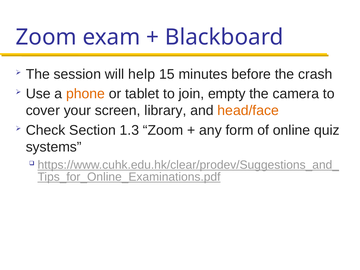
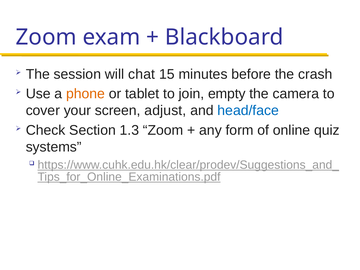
help: help -> chat
library: library -> adjust
head/face colour: orange -> blue
